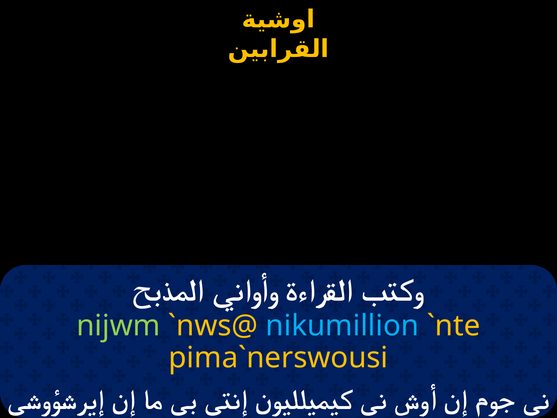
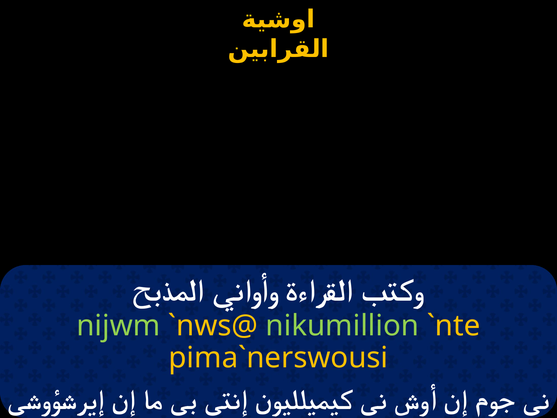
nikumillion colour: light blue -> light green
